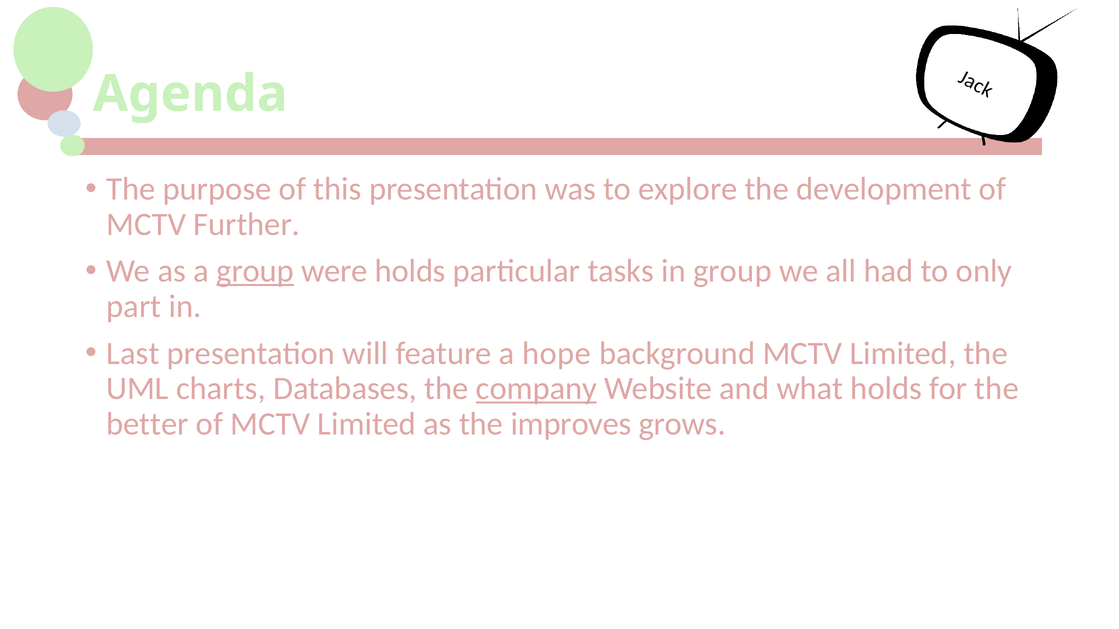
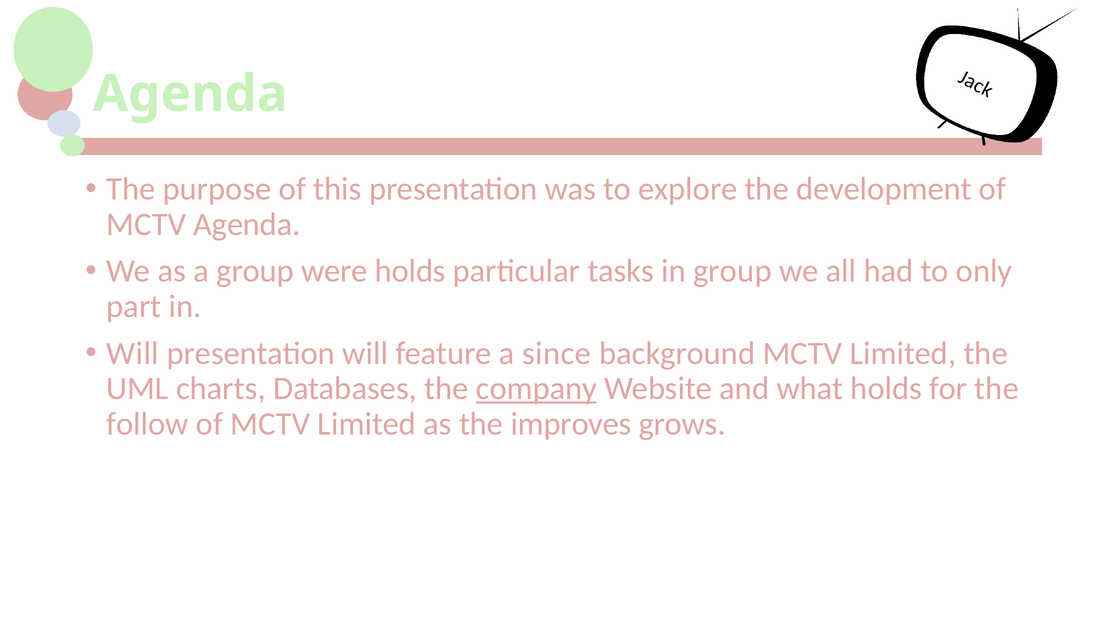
MCTV Further: Further -> Agenda
group at (255, 271) underline: present -> none
Last at (133, 354): Last -> Will
hope: hope -> since
better: better -> follow
